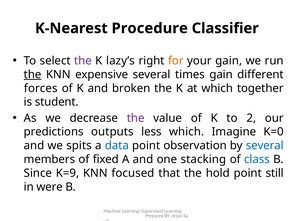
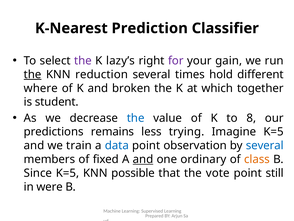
Procedure: Procedure -> Prediction
for colour: orange -> purple
expensive: expensive -> reduction
times gain: gain -> hold
forces: forces -> where
the at (136, 118) colour: purple -> blue
2: 2 -> 8
outputs: outputs -> remains
less which: which -> trying
Imagine K=0: K=0 -> K=5
spits: spits -> train
and at (143, 159) underline: none -> present
stacking: stacking -> ordinary
class colour: blue -> orange
Since K=9: K=9 -> K=5
focused: focused -> possible
hold: hold -> vote
